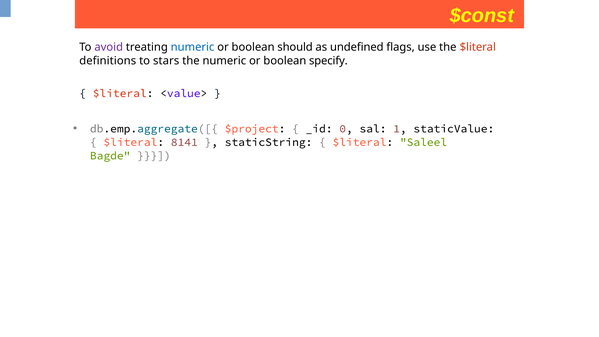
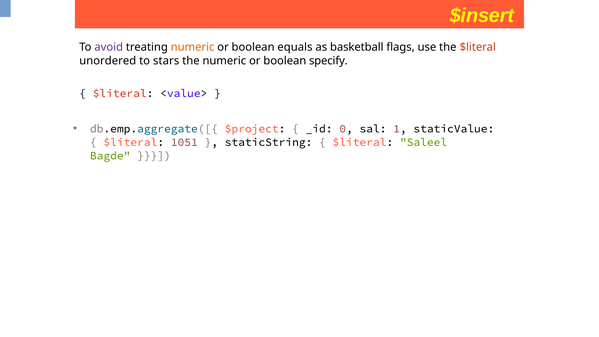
$const: $const -> $insert
numeric at (193, 47) colour: blue -> orange
should: should -> equals
undefined: undefined -> basketball
definitions: definitions -> unordered
8141: 8141 -> 1051
